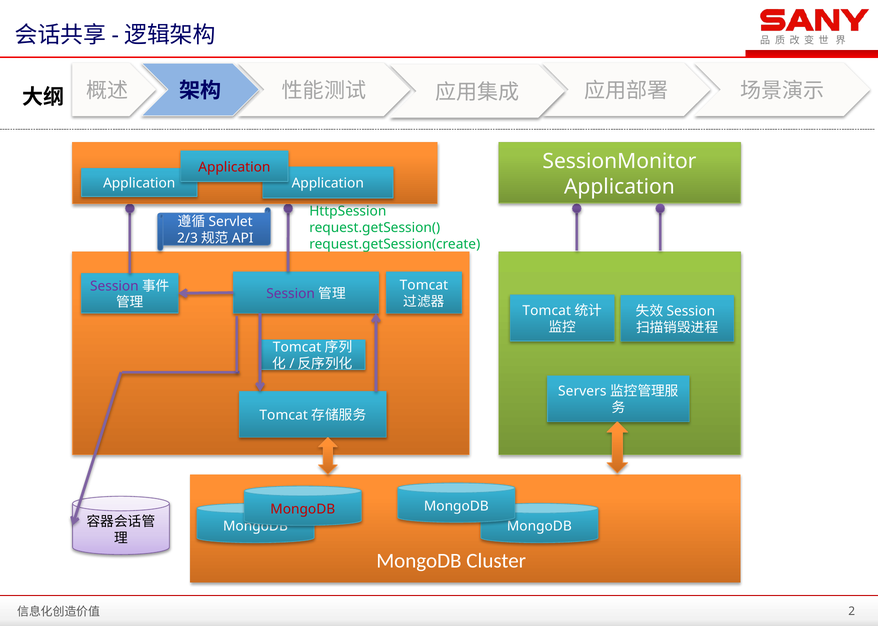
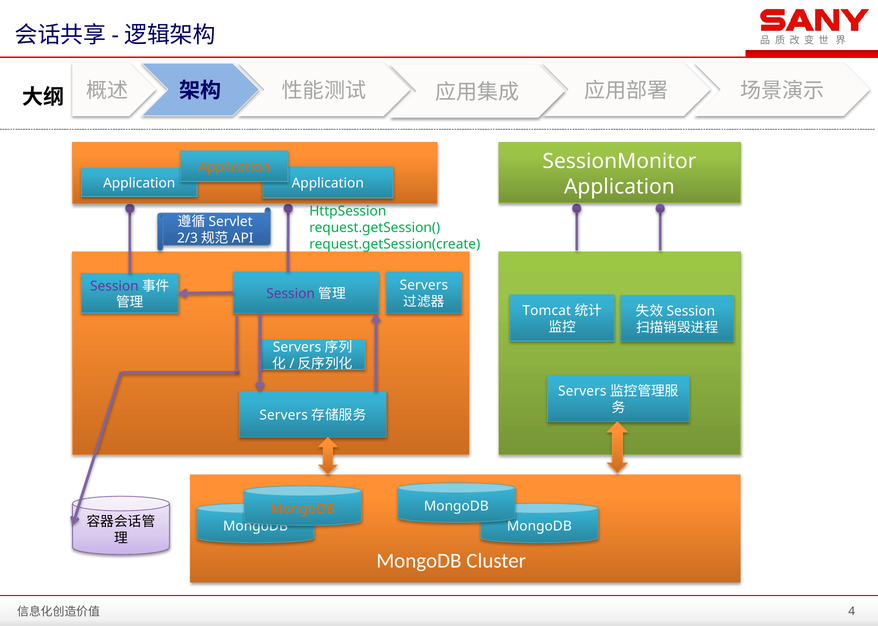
Application at (234, 167) colour: red -> orange
Tomcat at (424, 285): Tomcat -> Servers
Tomcat at (297, 347): Tomcat -> Servers
Tomcat at (284, 415): Tomcat -> Servers
MongoDB at (303, 509) colour: red -> orange
2: 2 -> 4
